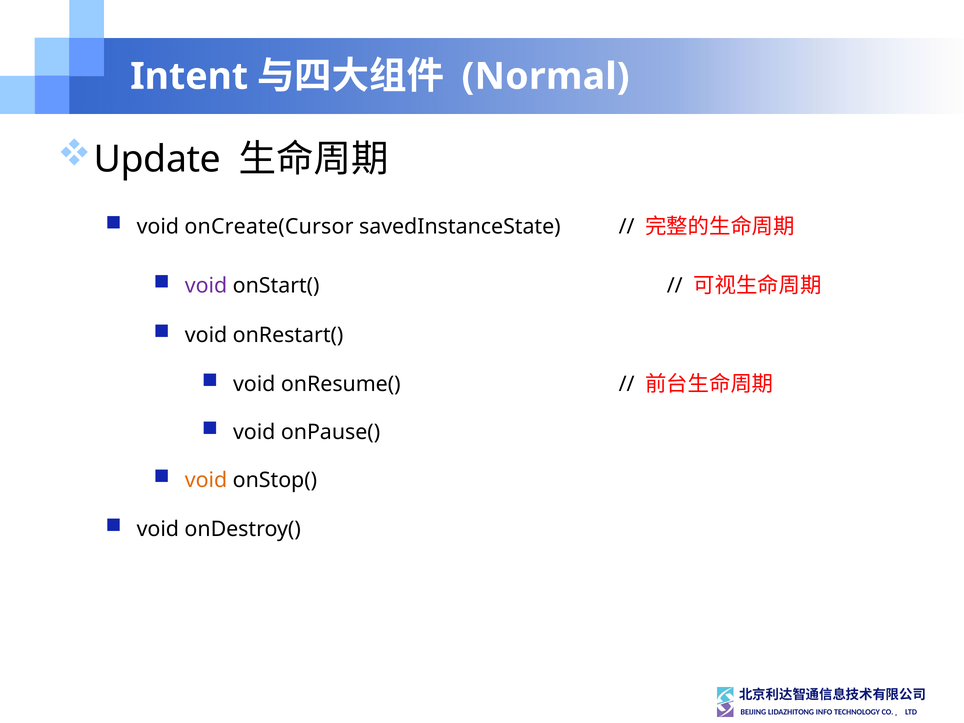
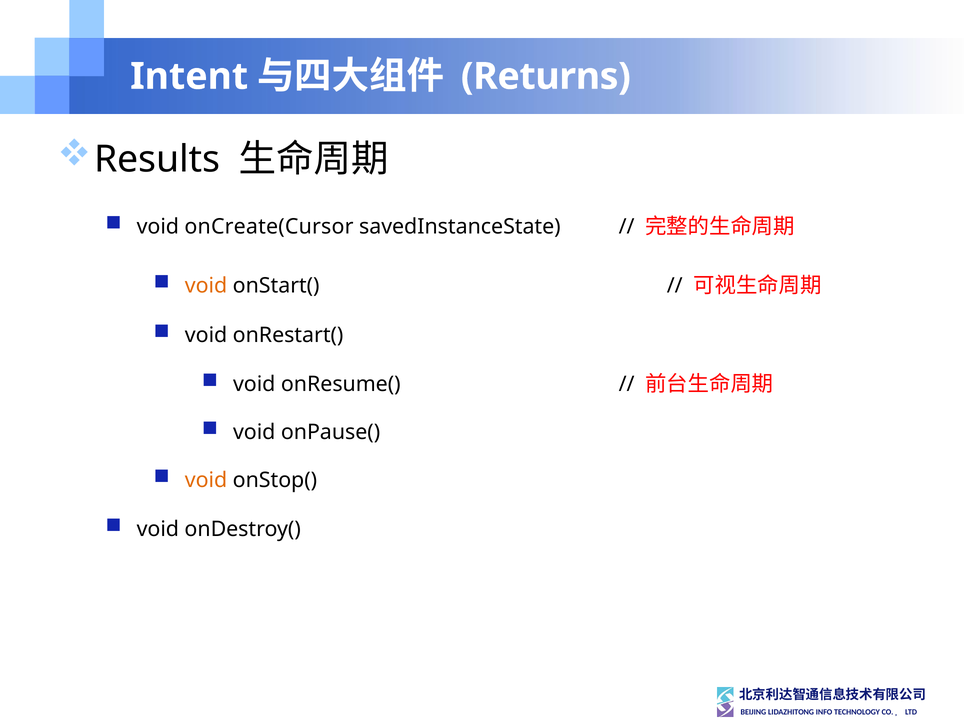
Normal: Normal -> Returns
Update: Update -> Results
void at (206, 286) colour: purple -> orange
